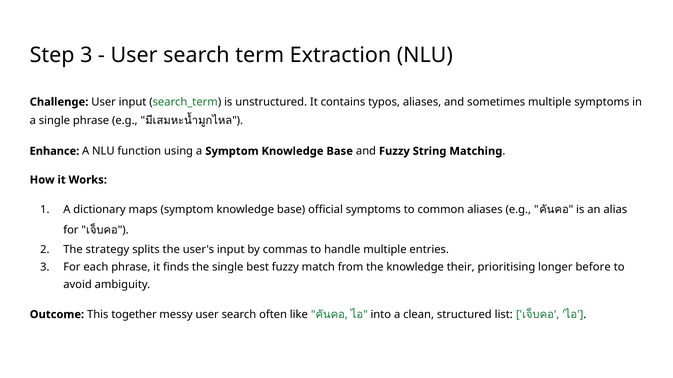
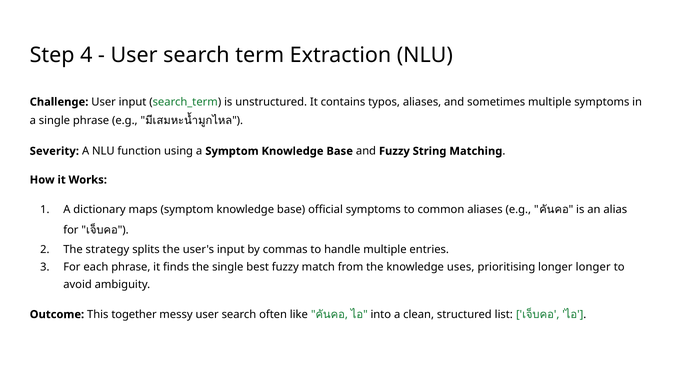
Step 3: 3 -> 4
Enhance: Enhance -> Severity
their: their -> uses
longer before: before -> longer
